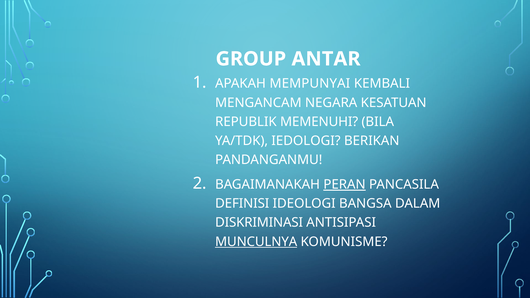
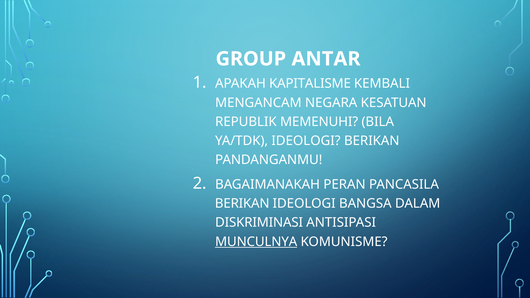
MEMPUNYAI: MEMPUNYAI -> KAPITALISME
YA/TDK IEDOLOGI: IEDOLOGI -> IDEOLOGI
PERAN underline: present -> none
DEFINISI at (242, 204): DEFINISI -> BERIKAN
